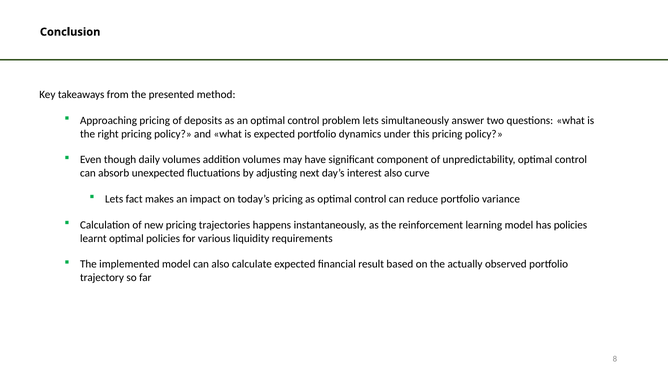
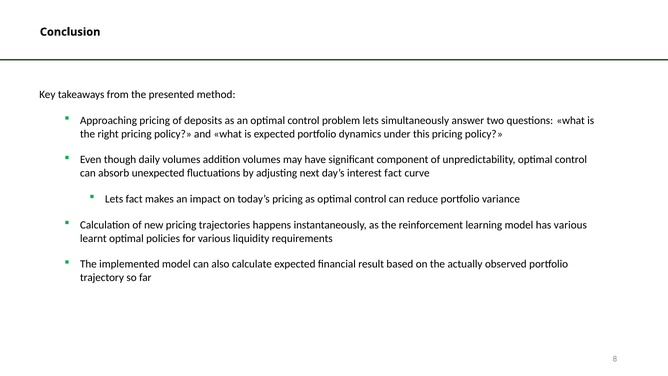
interest also: also -> fact
has policies: policies -> various
